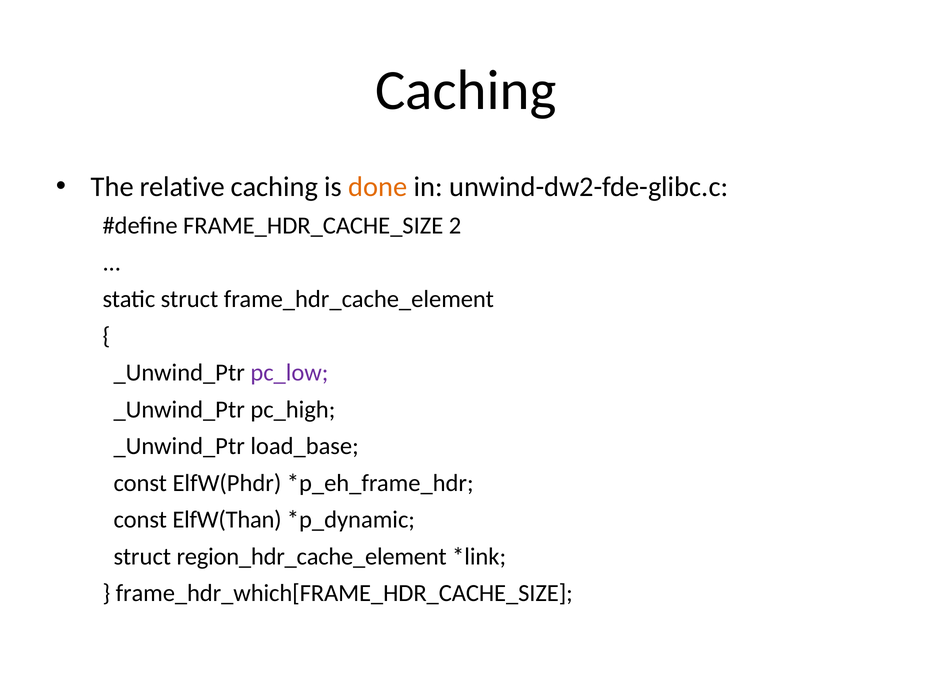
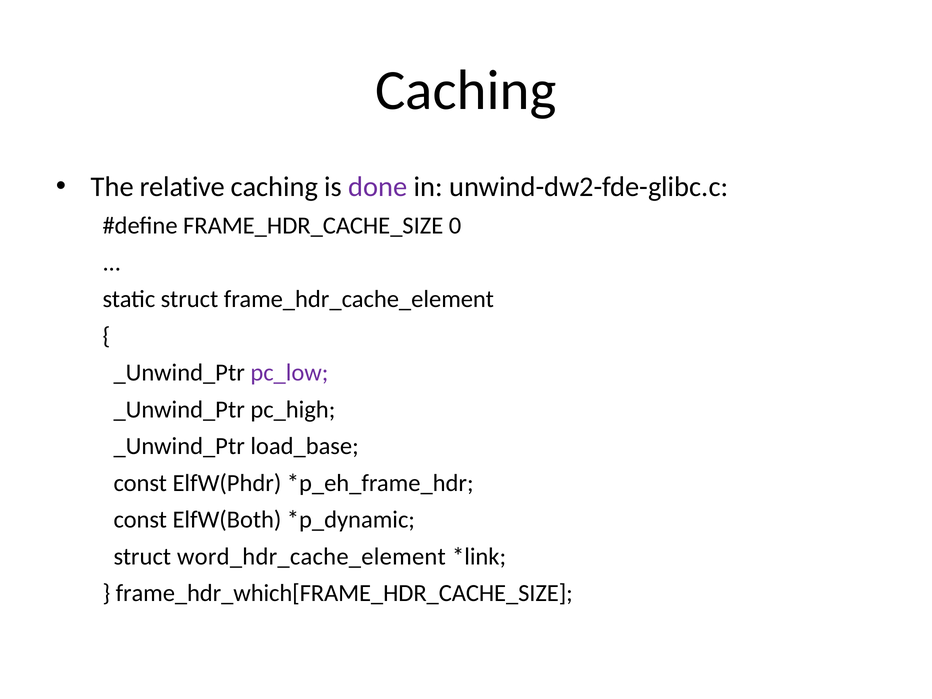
done colour: orange -> purple
2: 2 -> 0
ElfW(Than: ElfW(Than -> ElfW(Both
region_hdr_cache_element: region_hdr_cache_element -> word_hdr_cache_element
